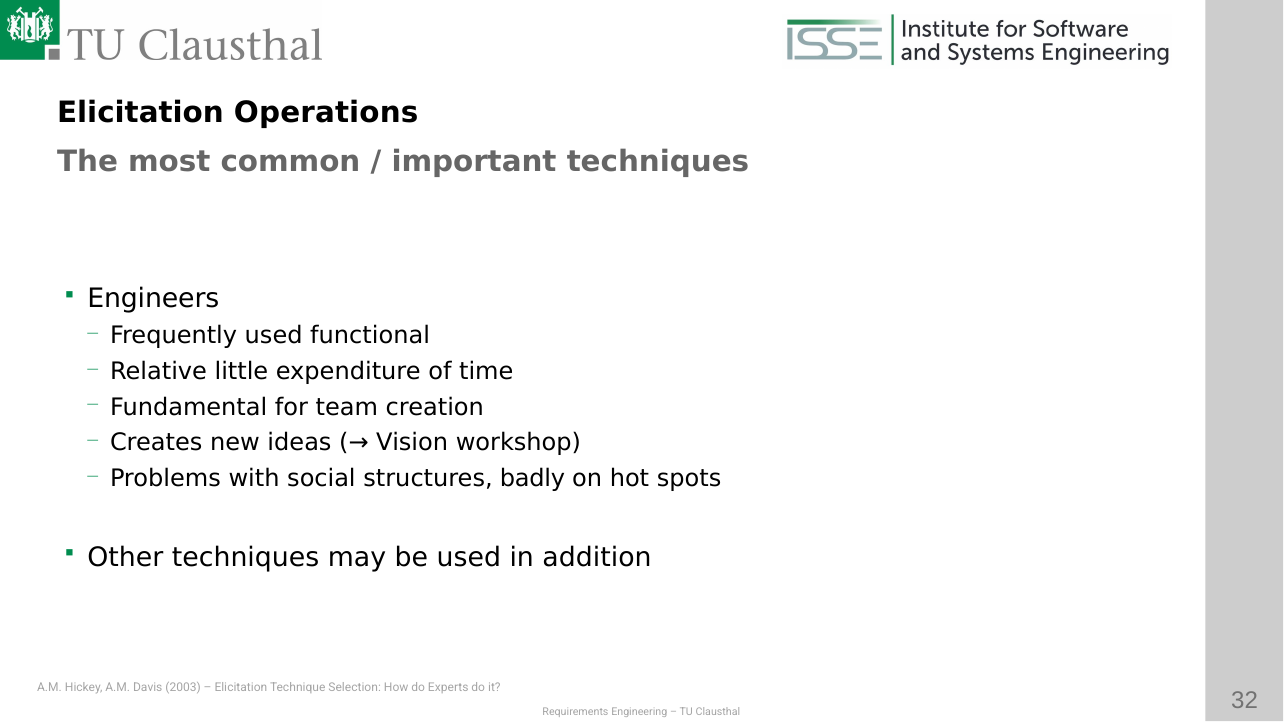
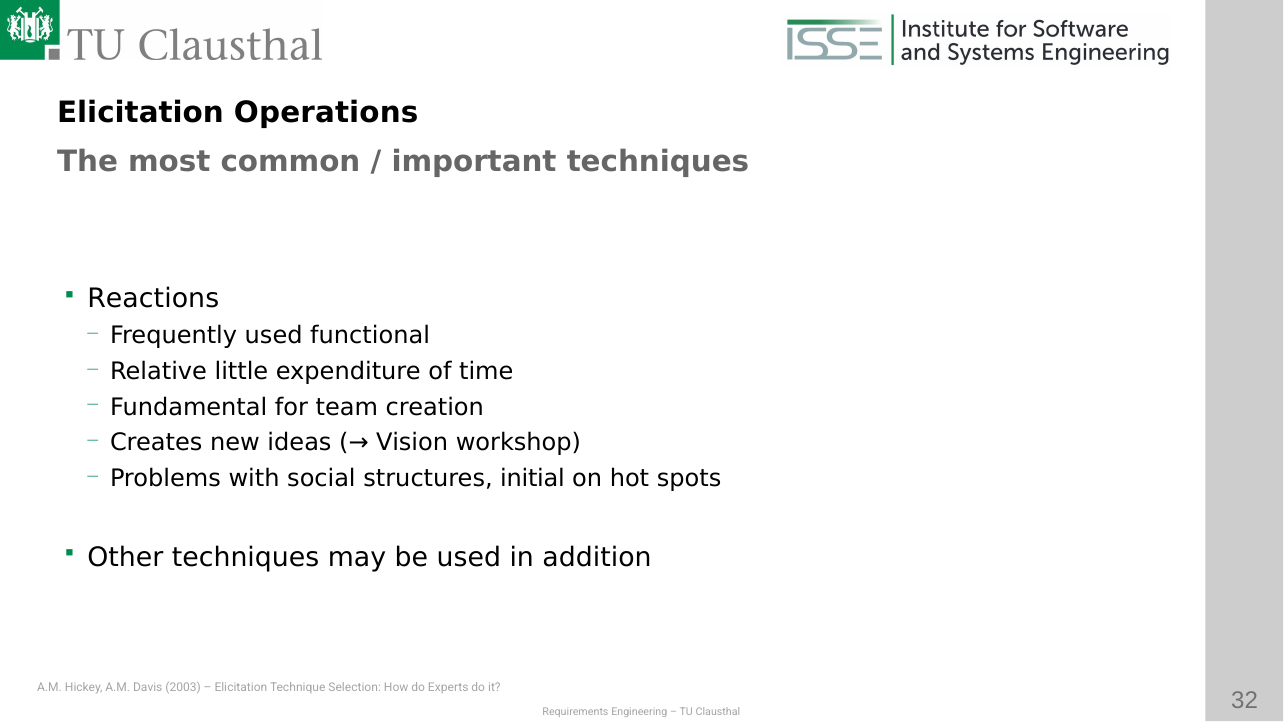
Engineers: Engineers -> Reactions
badly: badly -> initial
